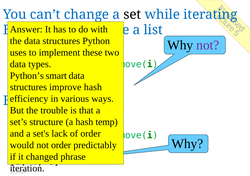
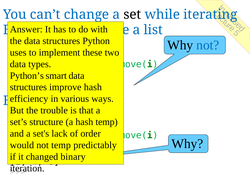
not at (208, 45) colour: purple -> blue
not order: order -> temp
phrase: phrase -> binary
